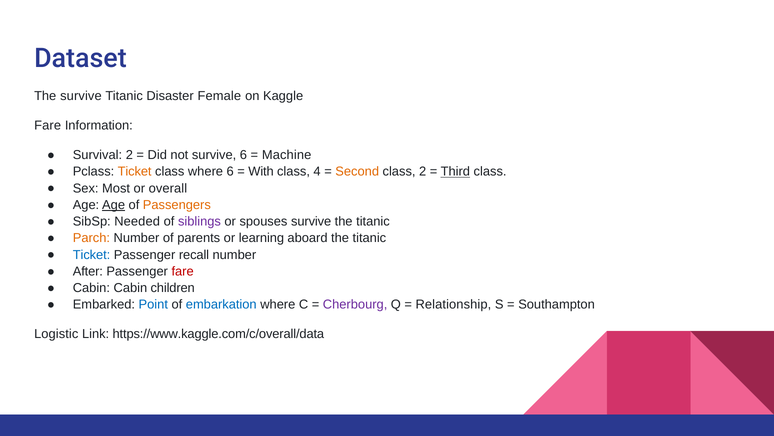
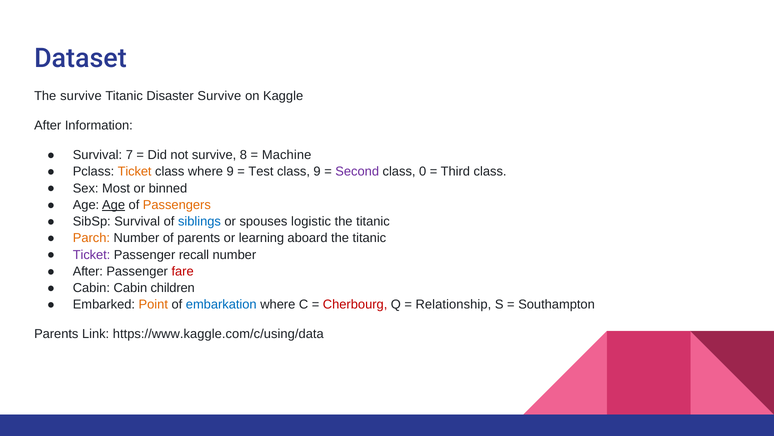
Disaster Female: Female -> Survive
Fare at (48, 125): Fare -> After
Survival 2: 2 -> 7
survive 6: 6 -> 8
where 6: 6 -> 9
With: With -> Test
class 4: 4 -> 9
Second colour: orange -> purple
class 2: 2 -> 0
Third underline: present -> none
overall: overall -> binned
SibSp Needed: Needed -> Survival
siblings colour: purple -> blue
spouses survive: survive -> logistic
Ticket at (92, 254) colour: blue -> purple
Point colour: blue -> orange
Cherbourg colour: purple -> red
Logistic at (56, 334): Logistic -> Parents
https://www.kaggle.com/c/overall/data: https://www.kaggle.com/c/overall/data -> https://www.kaggle.com/c/using/data
